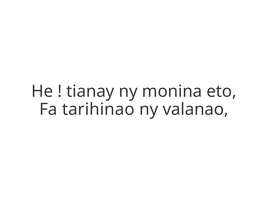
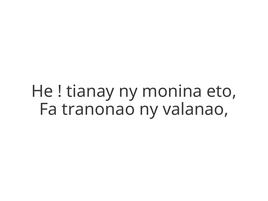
tarihinao: tarihinao -> tranonao
